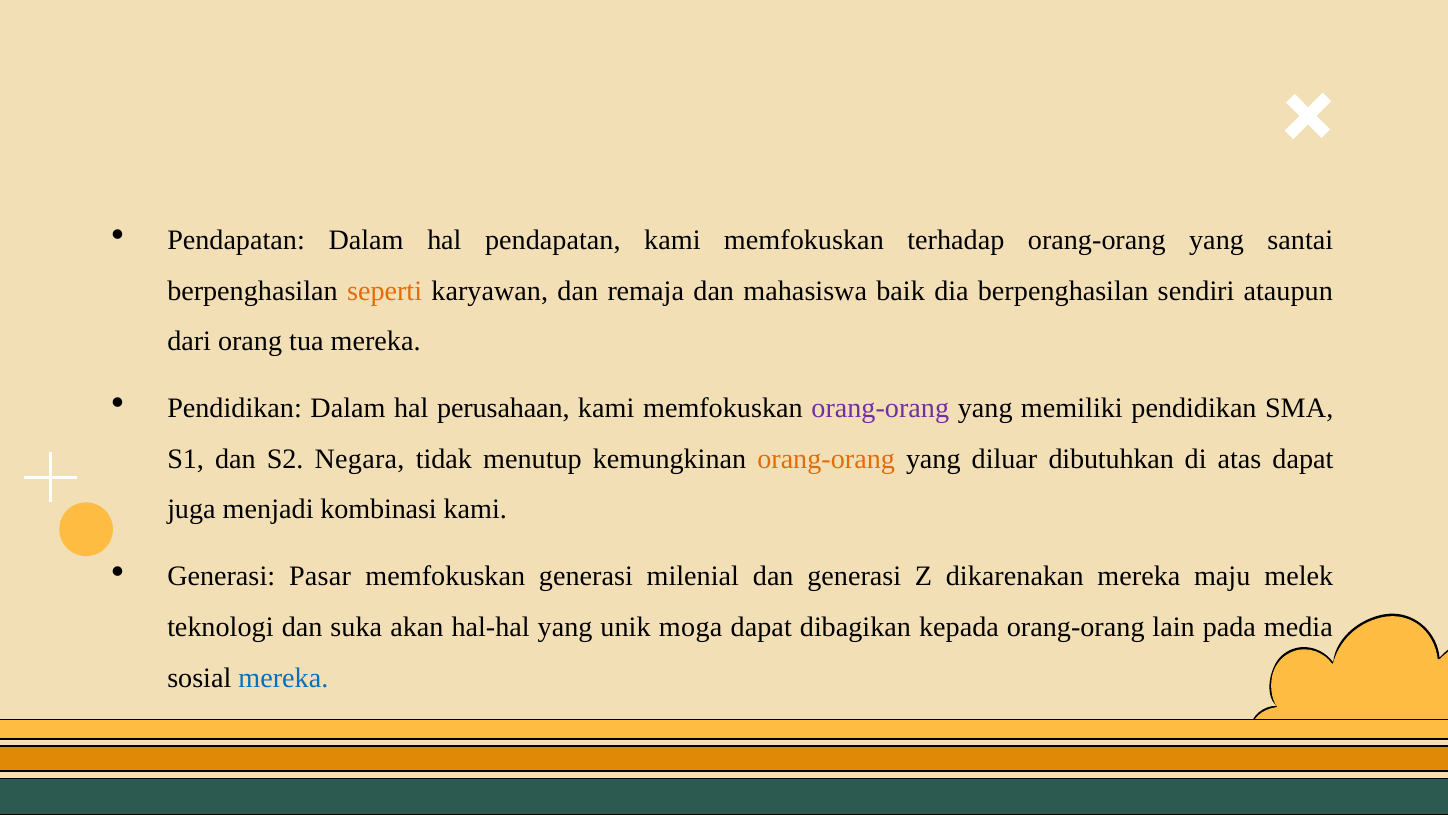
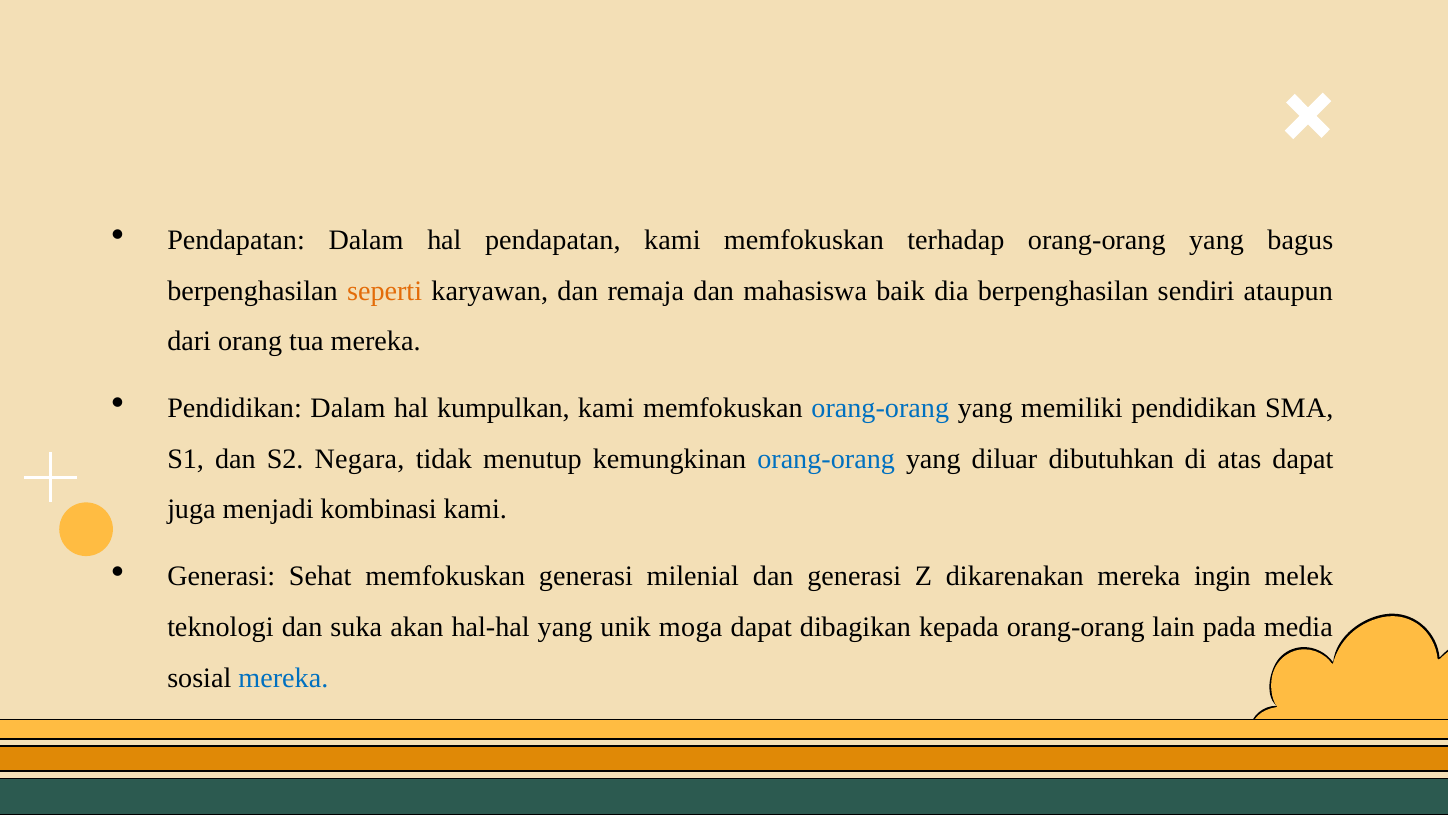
santai: santai -> bagus
perusahaan: perusahaan -> kumpulkan
orang-orang at (880, 408) colour: purple -> blue
orang-orang at (826, 459) colour: orange -> blue
Pasar: Pasar -> Sehat
maju: maju -> ingin
